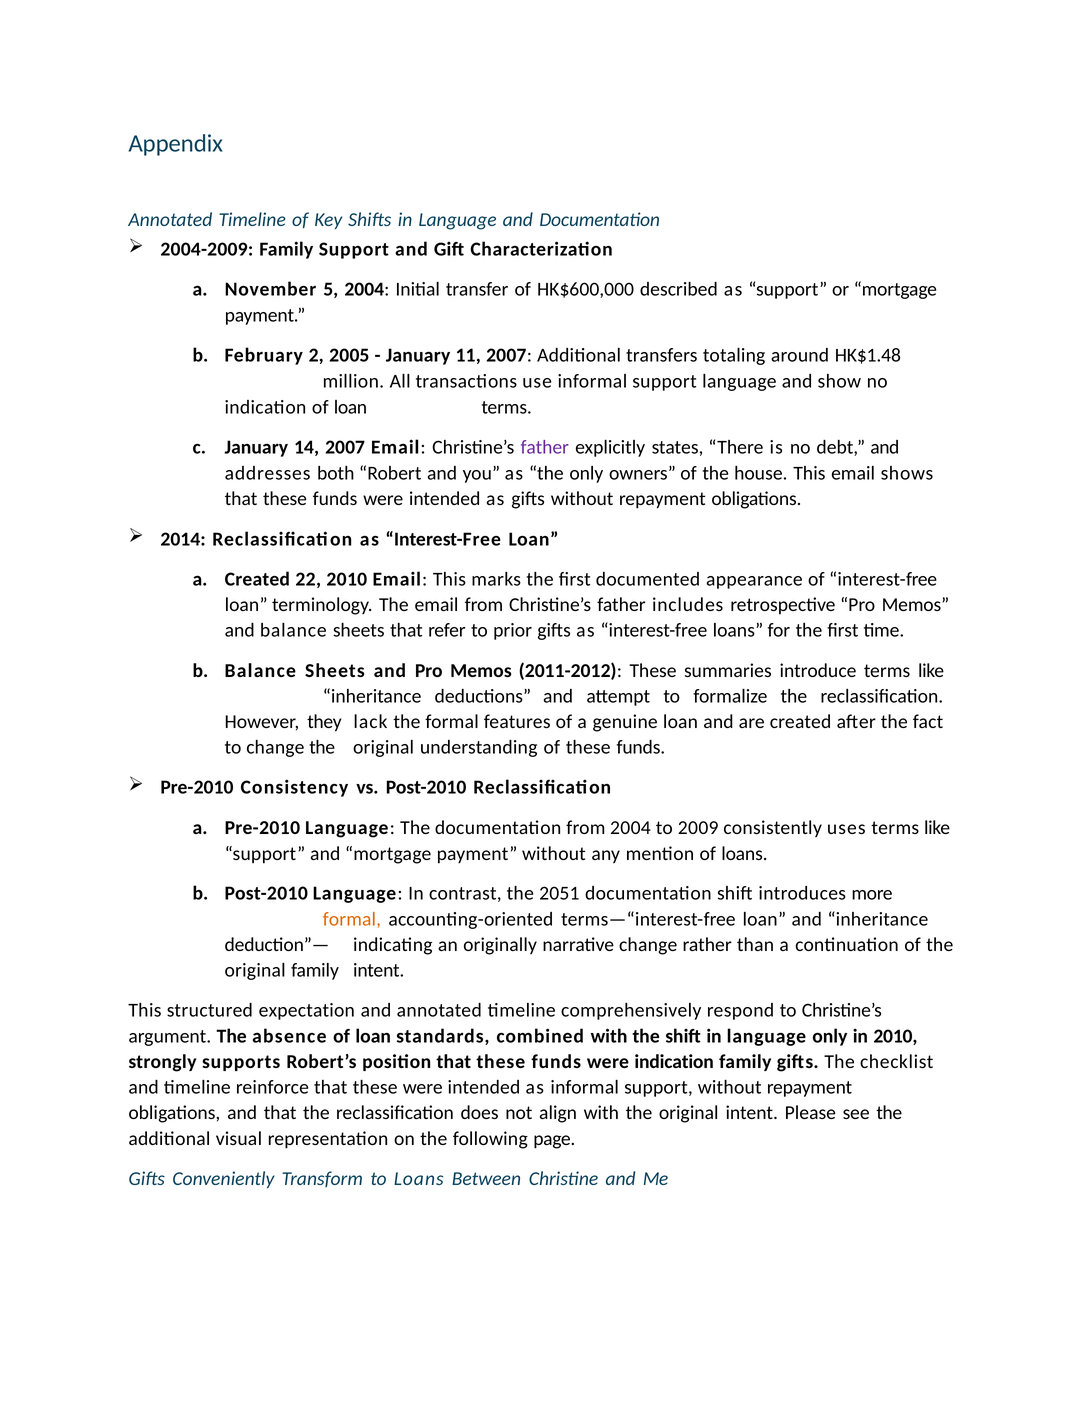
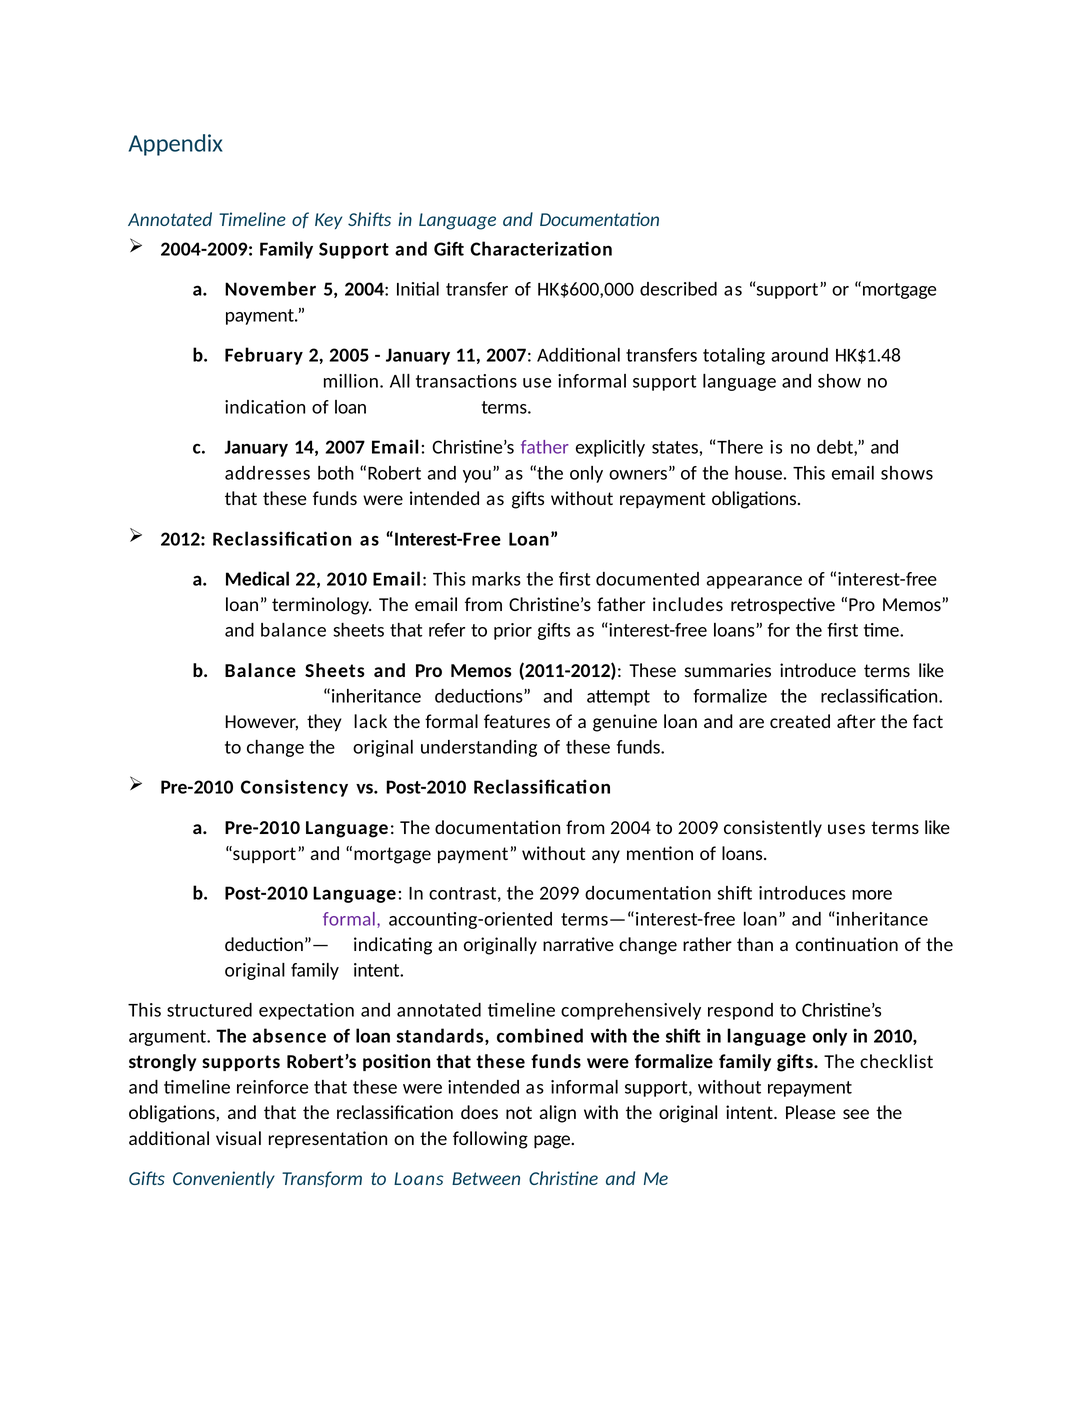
2014: 2014 -> 2012
a Created: Created -> Medical
2051: 2051 -> 2099
formal at (352, 919) colour: orange -> purple
were indication: indication -> formalize
